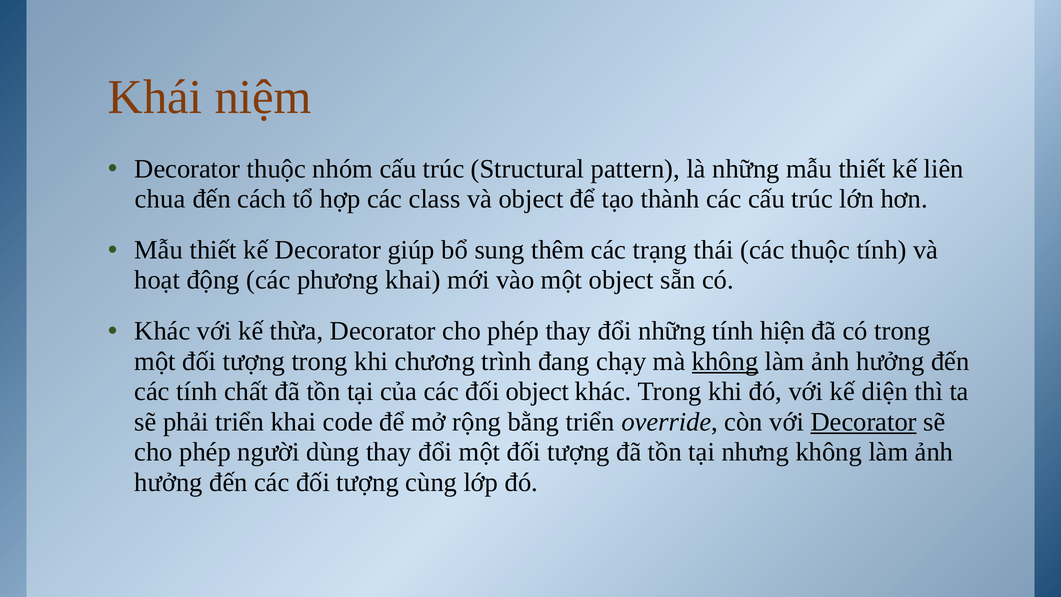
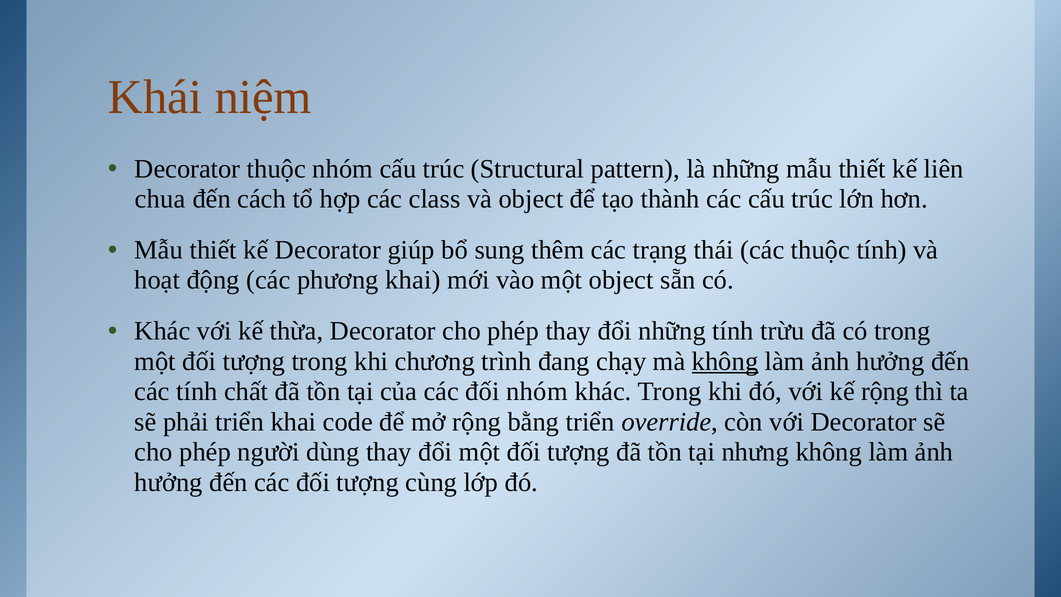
hiện: hiện -> trừu
đối object: object -> nhóm
kế diện: diện -> rộng
Decorator at (864, 422) underline: present -> none
